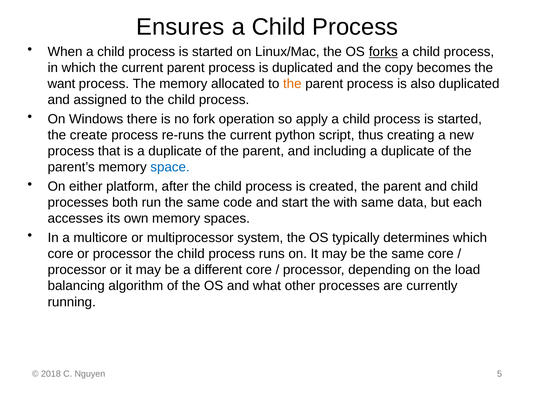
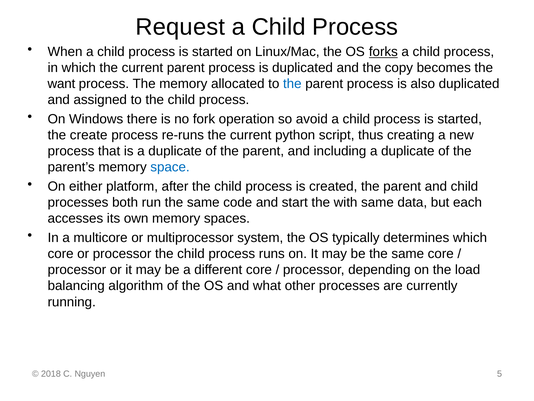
Ensures: Ensures -> Request
the at (292, 84) colour: orange -> blue
apply: apply -> avoid
